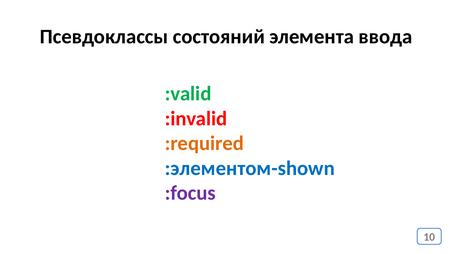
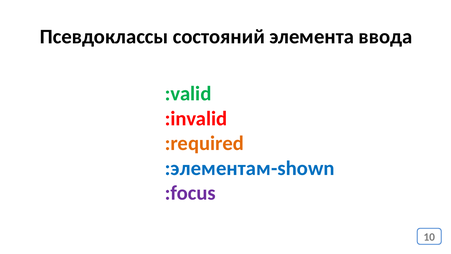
:элементом-shown: :элементом-shown -> :элементам-shown
